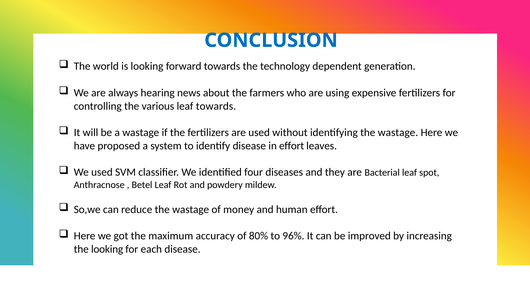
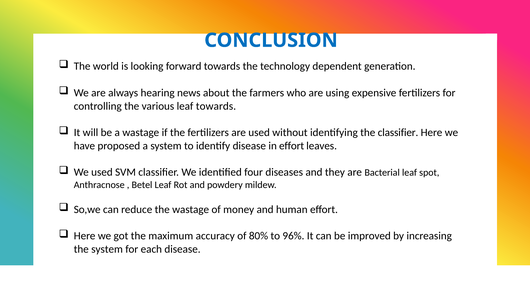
identifying the wastage: wastage -> classifier
the looking: looking -> system
